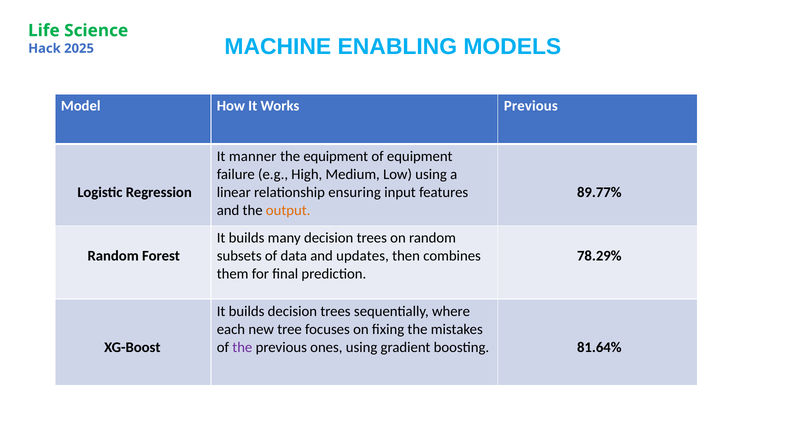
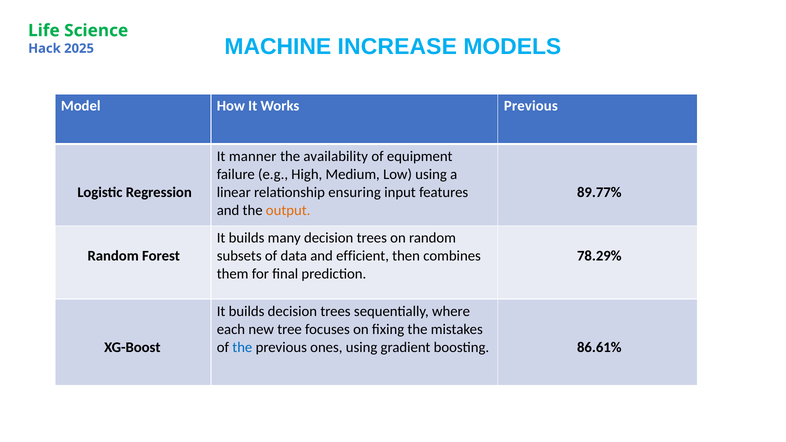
ENABLING: ENABLING -> INCREASE
the equipment: equipment -> availability
updates: updates -> efficient
the at (242, 347) colour: purple -> blue
81.64%: 81.64% -> 86.61%
